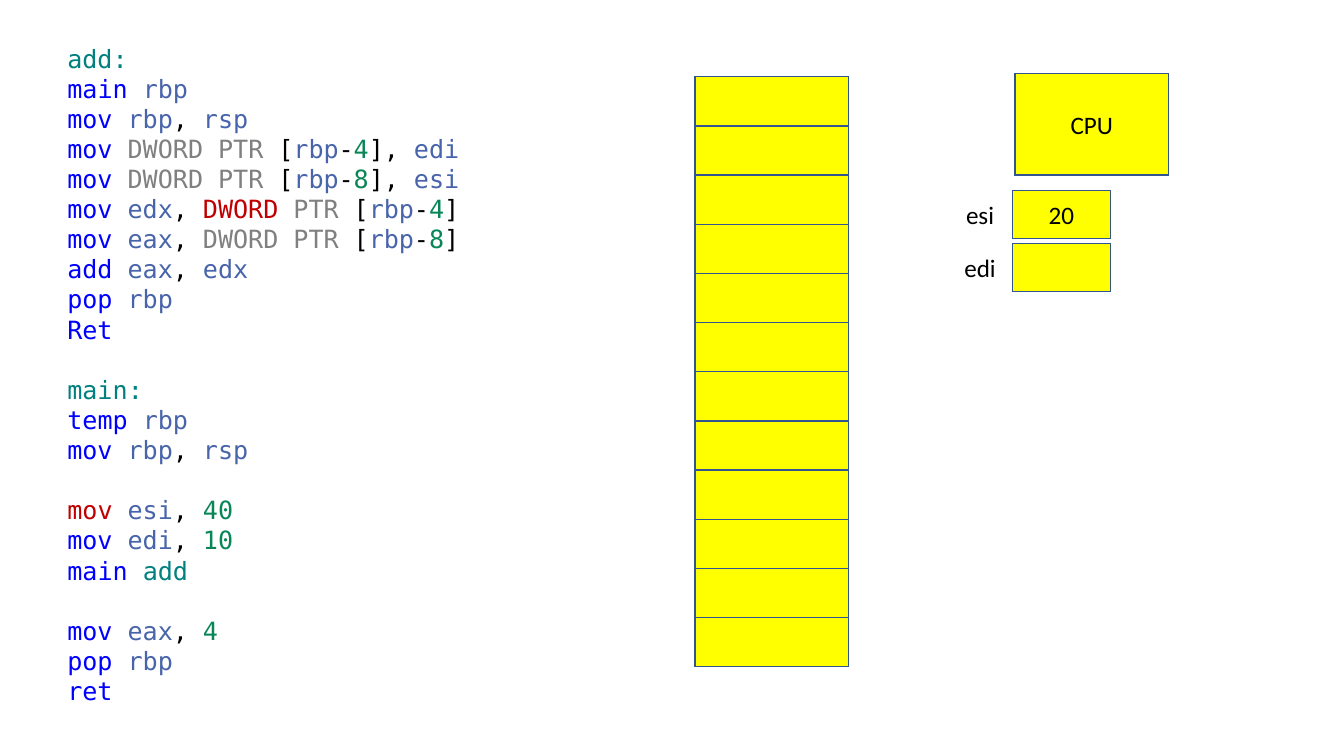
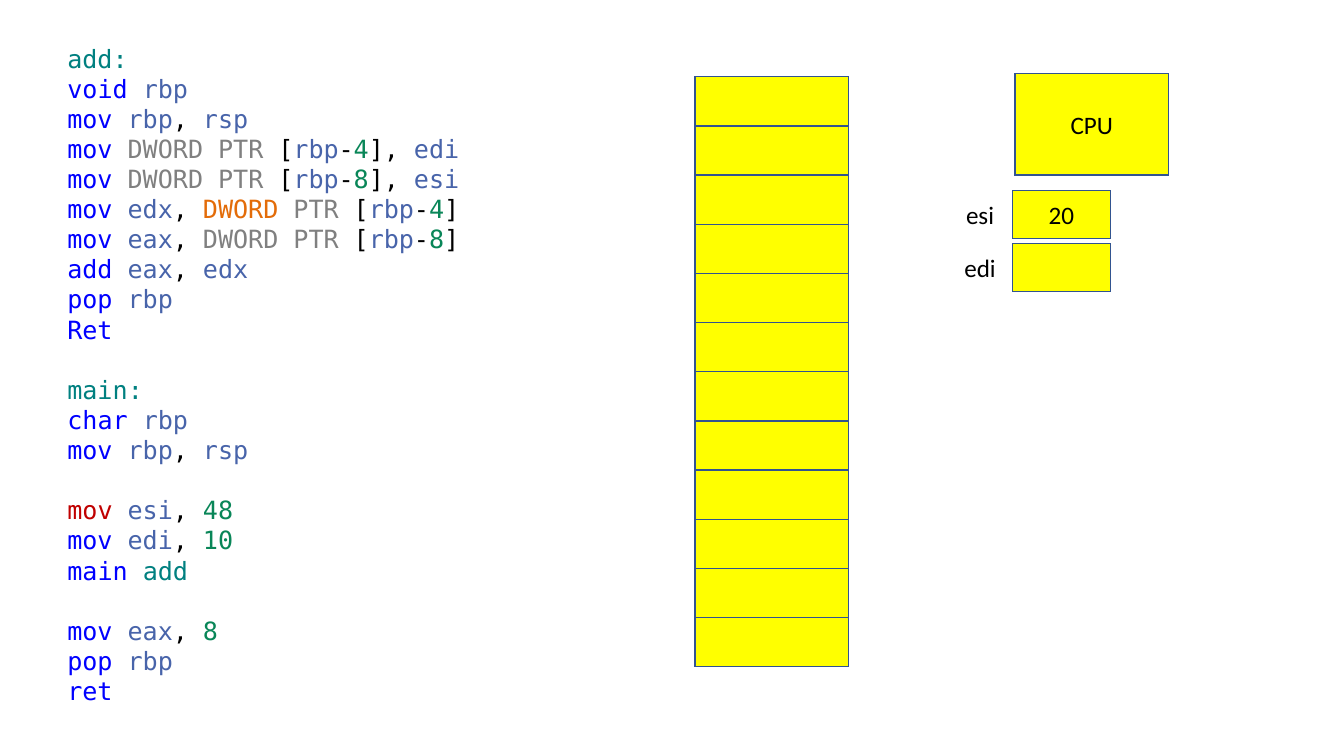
main at (98, 90): main -> void
DWORD at (241, 210) colour: red -> orange
temp: temp -> char
40: 40 -> 48
4: 4 -> 8
